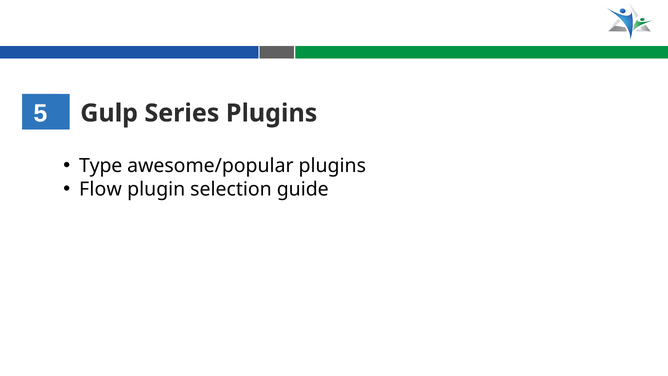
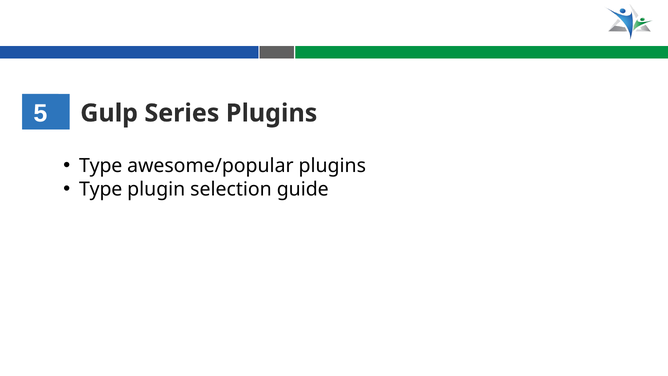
Flow at (101, 189): Flow -> Type
